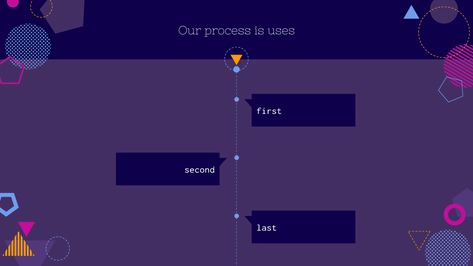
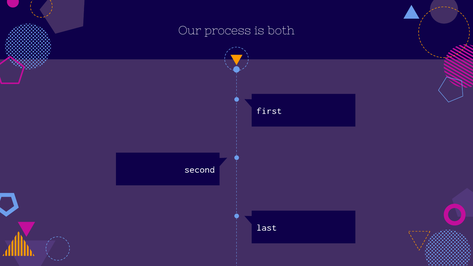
uses: uses -> both
